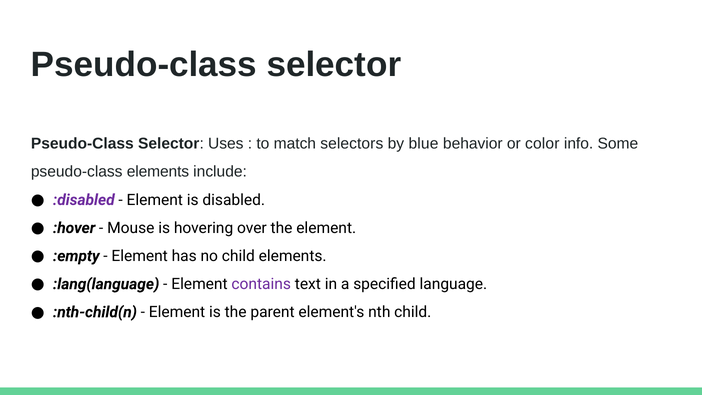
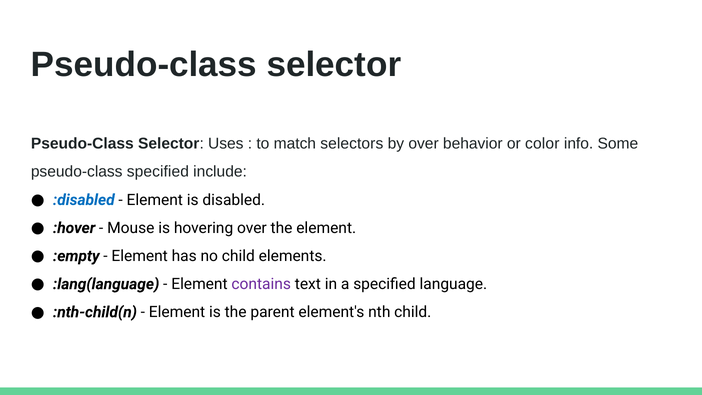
by blue: blue -> over
pseudo-class elements: elements -> specified
:disabled colour: purple -> blue
